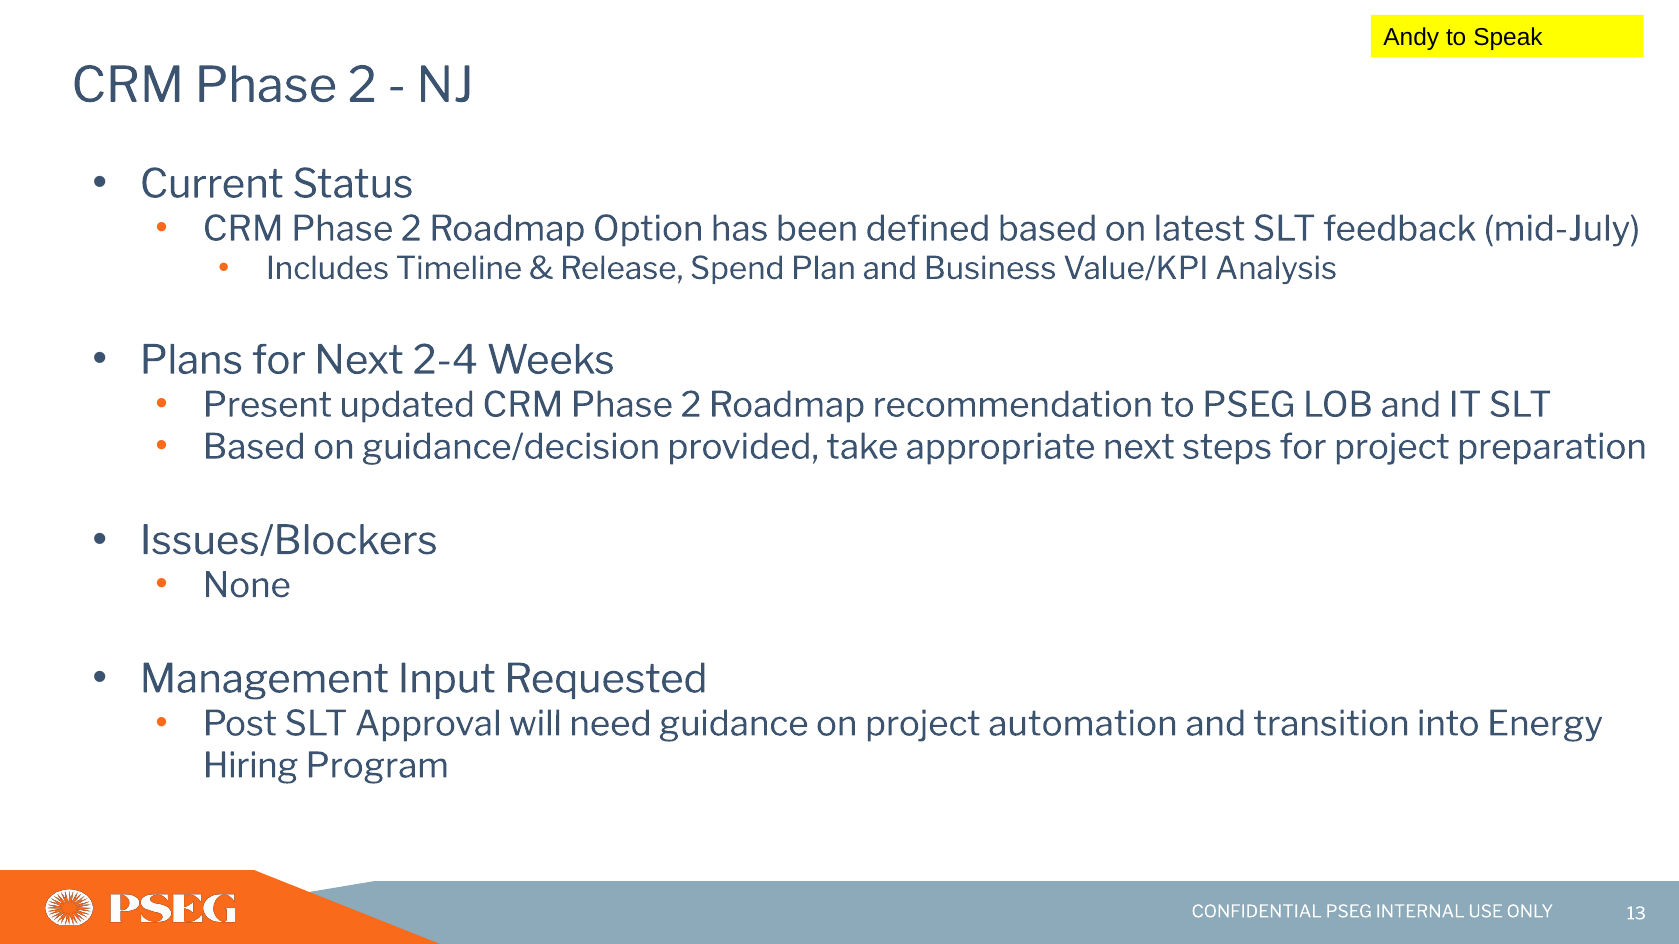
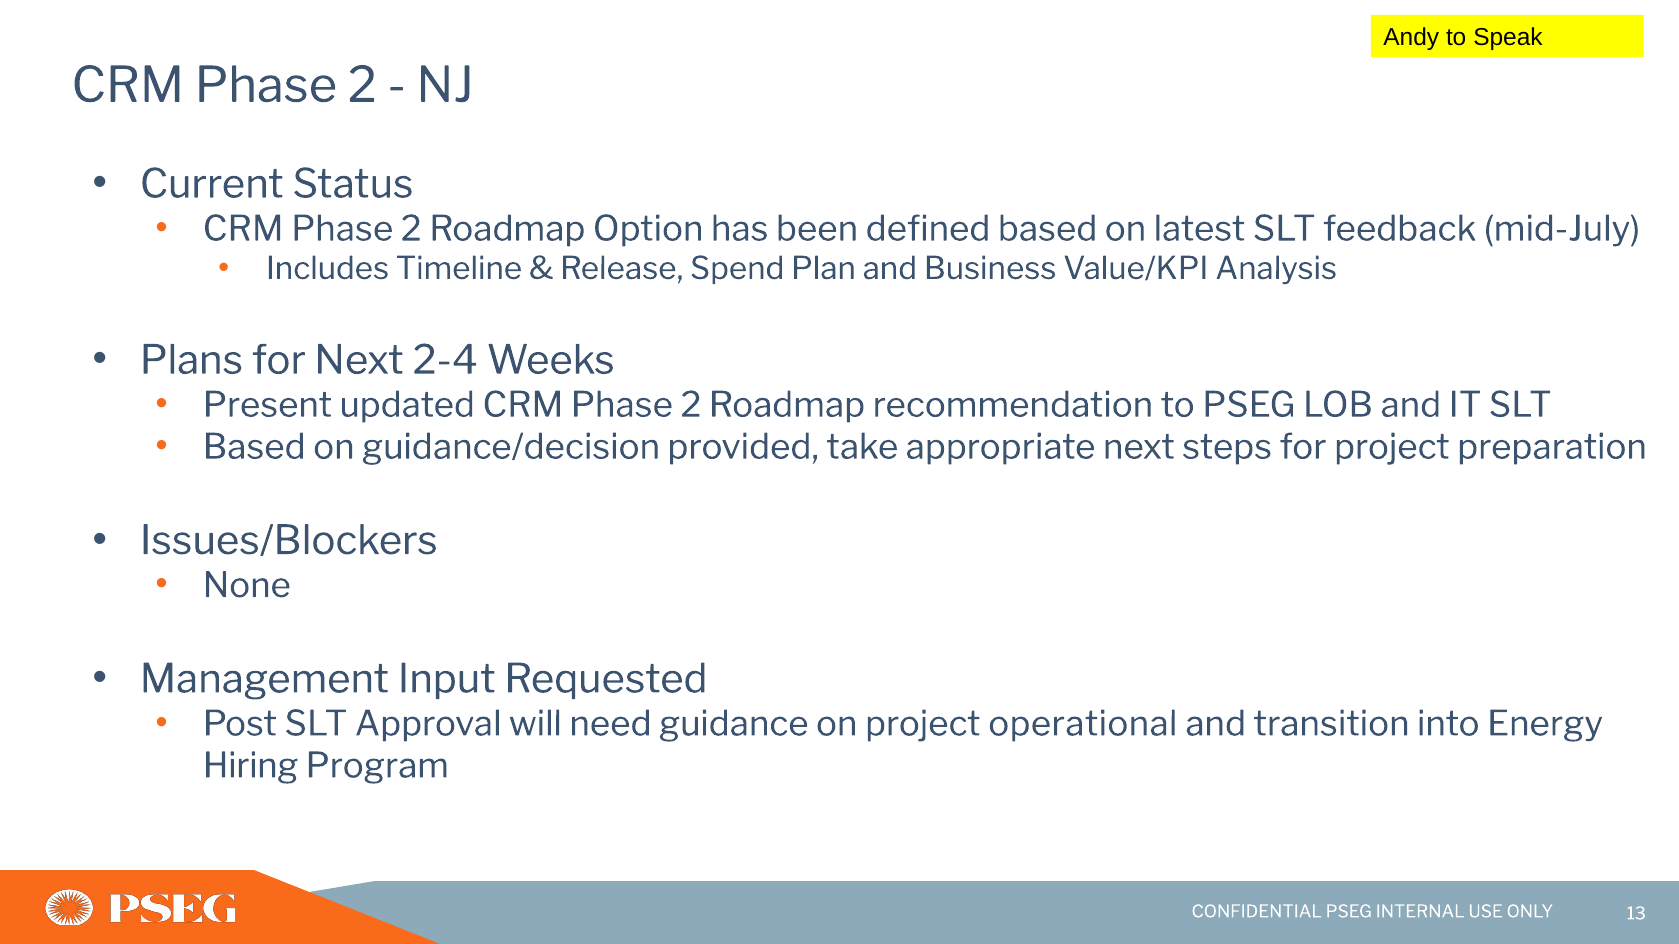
automation: automation -> operational
